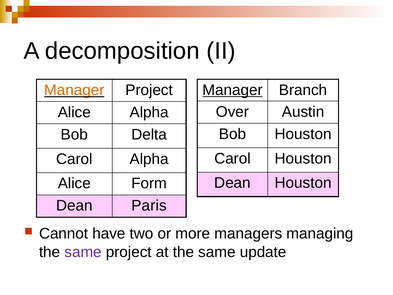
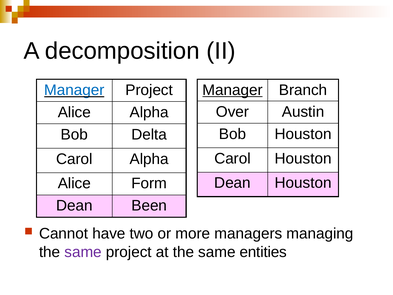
Manager at (74, 90) colour: orange -> blue
Paris: Paris -> Been
update: update -> entities
